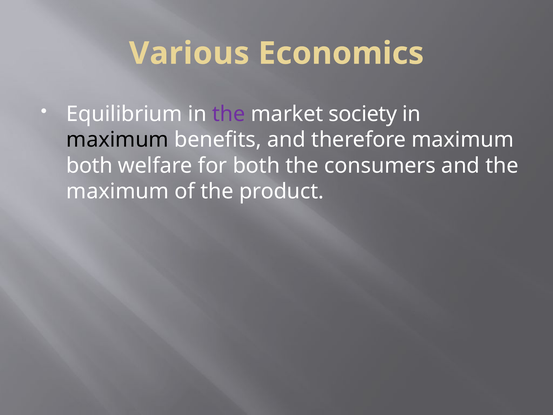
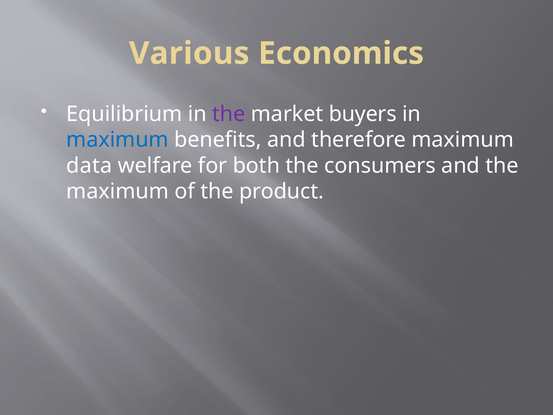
society: society -> buyers
maximum at (118, 140) colour: black -> blue
both at (89, 166): both -> data
